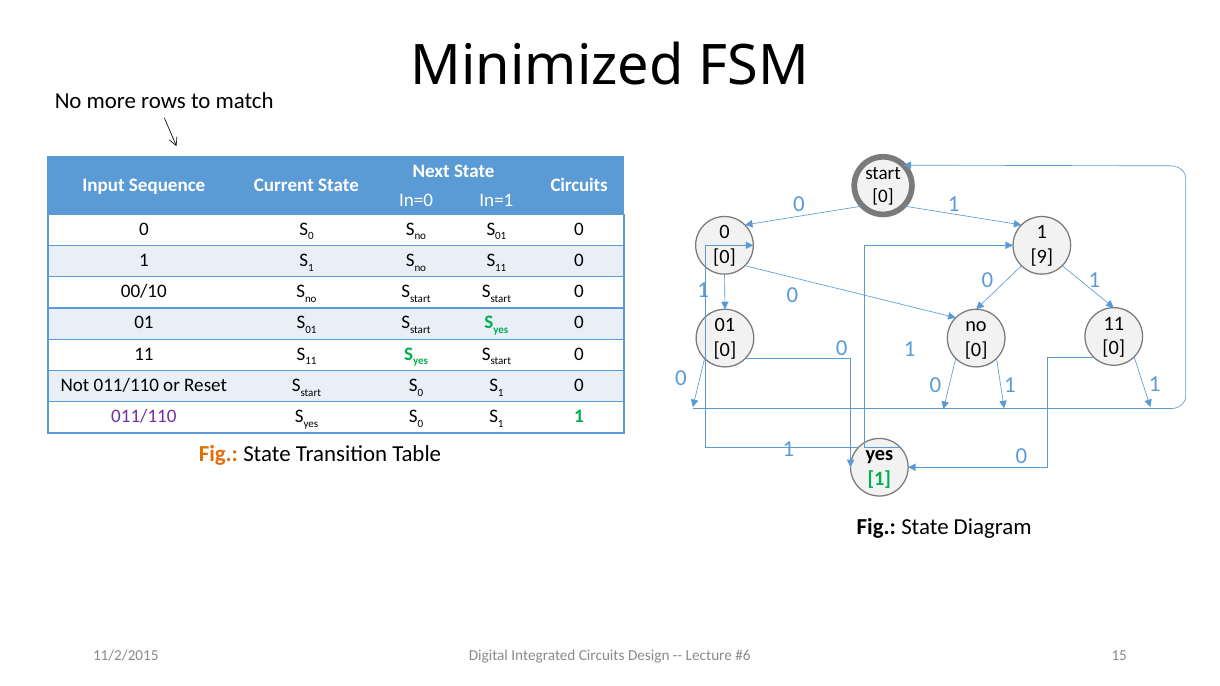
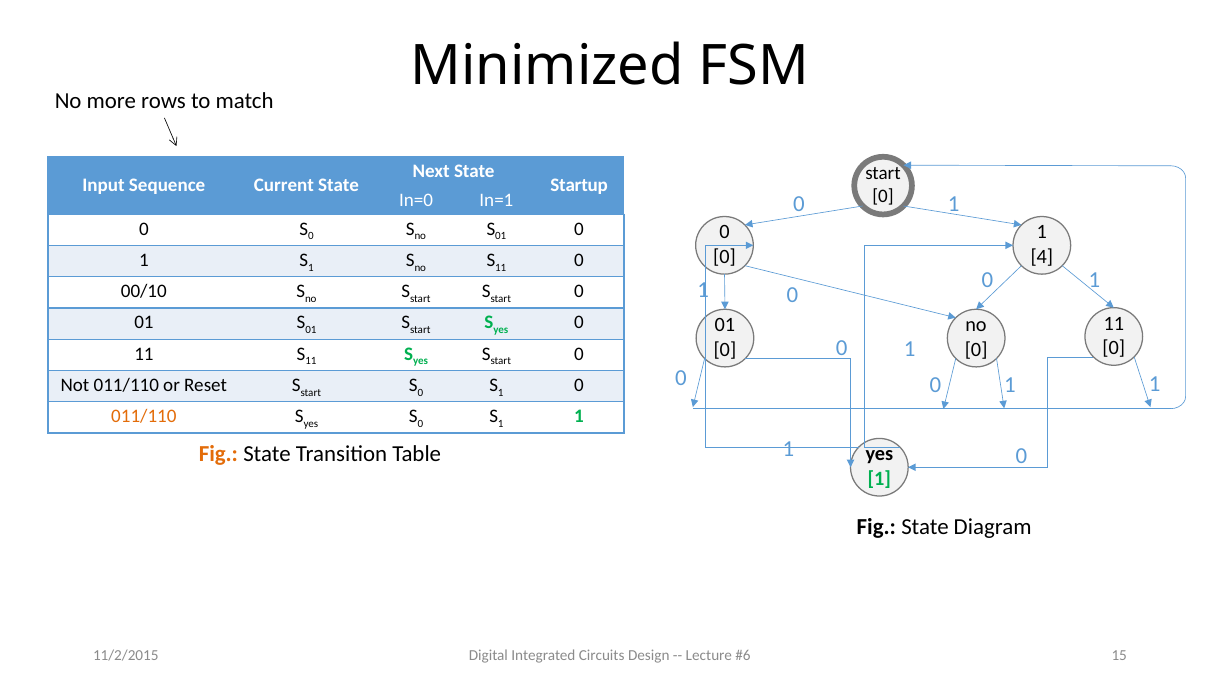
Circuits at (579, 186): Circuits -> Startup
9: 9 -> 4
011/110 at (144, 416) colour: purple -> orange
